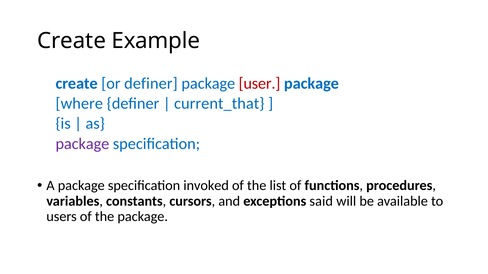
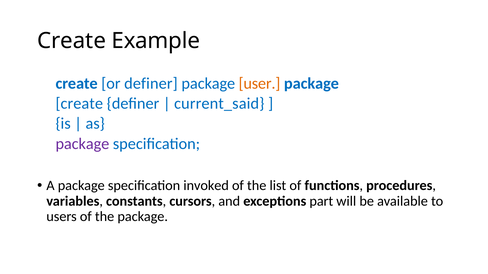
user colour: red -> orange
where at (79, 104): where -> create
current_that: current_that -> current_said
said: said -> part
